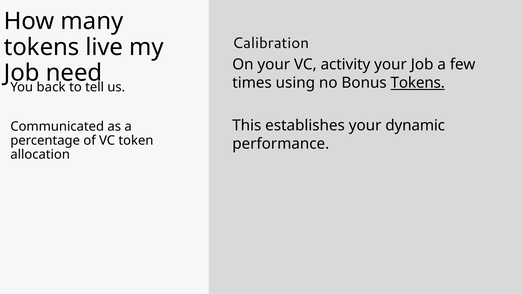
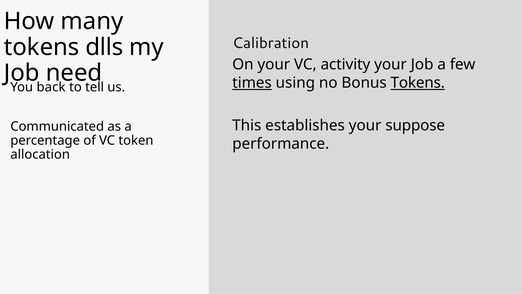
live: live -> dlls
times underline: none -> present
dynamic: dynamic -> suppose
